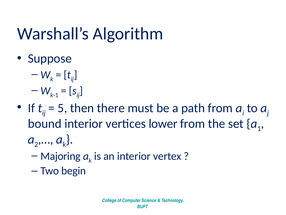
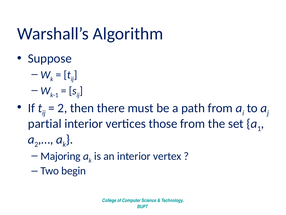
5 at (62, 108): 5 -> 2
bound: bound -> partial
lower: lower -> those
